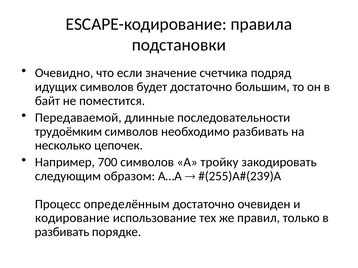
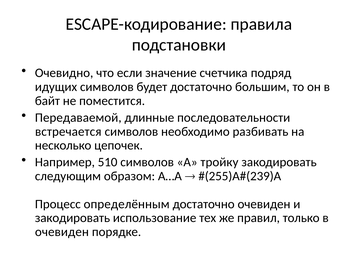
трудоёмким: трудоёмким -> встречается
700: 700 -> 510
кодирование at (72, 218): кодирование -> закодировать
разбивать at (62, 232): разбивать -> очевиден
